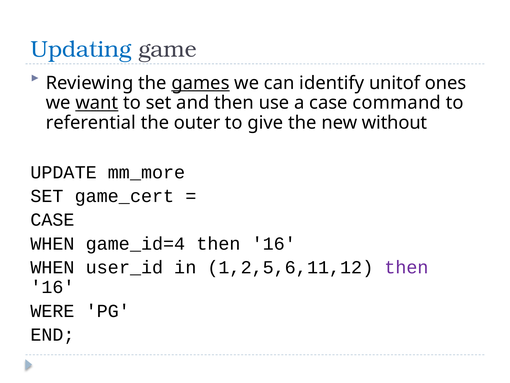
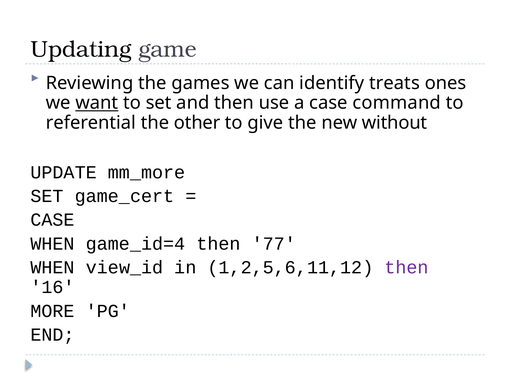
Updating colour: blue -> black
games underline: present -> none
unitof: unitof -> treats
outer: outer -> other
game_id=4 then 16: 16 -> 77
user_id: user_id -> view_id
WERE: WERE -> MORE
